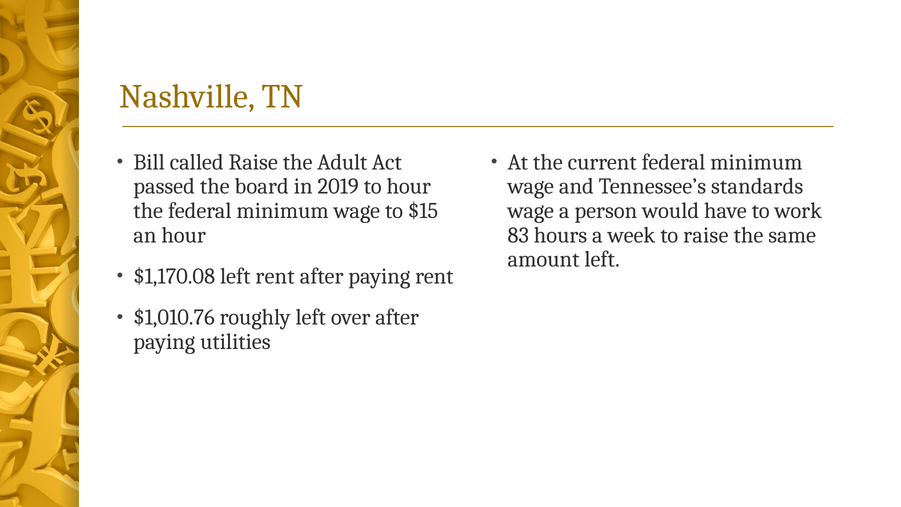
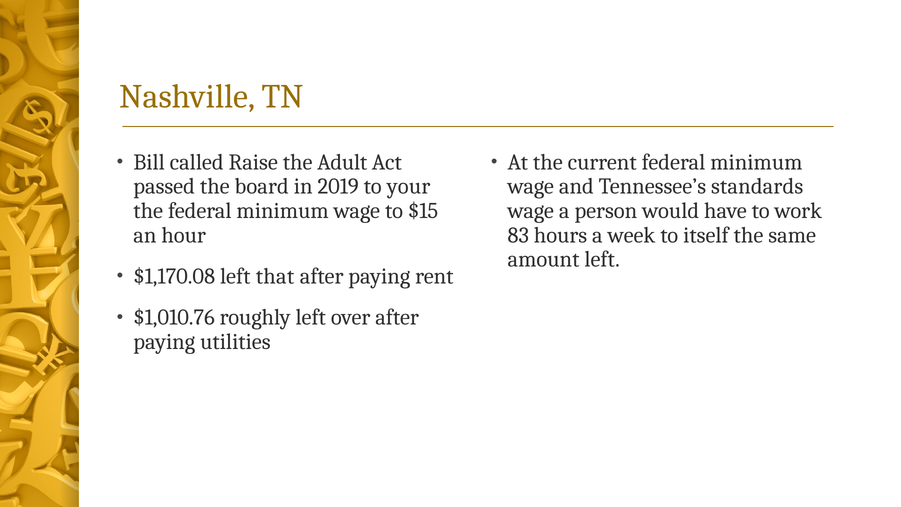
to hour: hour -> your
to raise: raise -> itself
left rent: rent -> that
